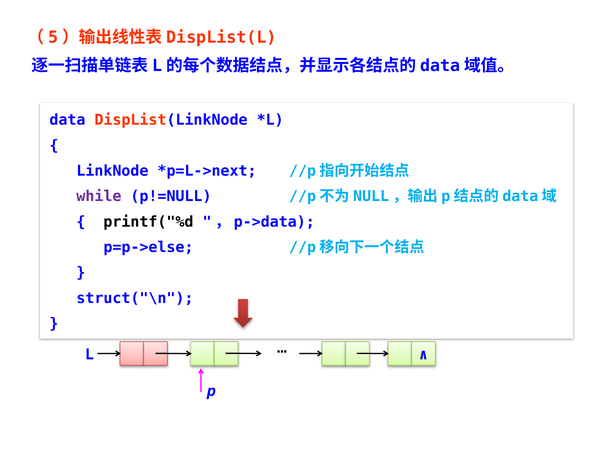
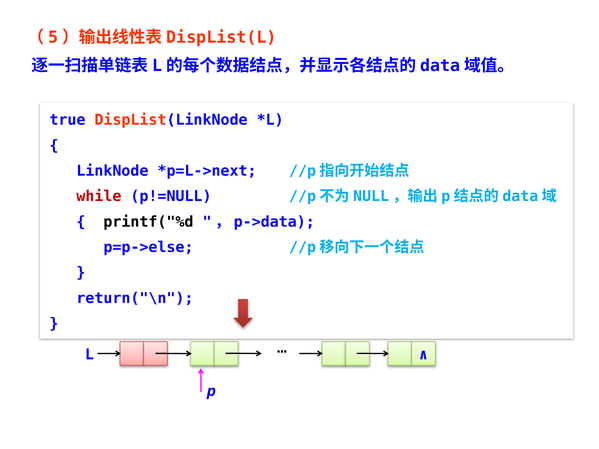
data: data -> true
while colour: purple -> red
struct("\n: struct("\n -> return("\n
